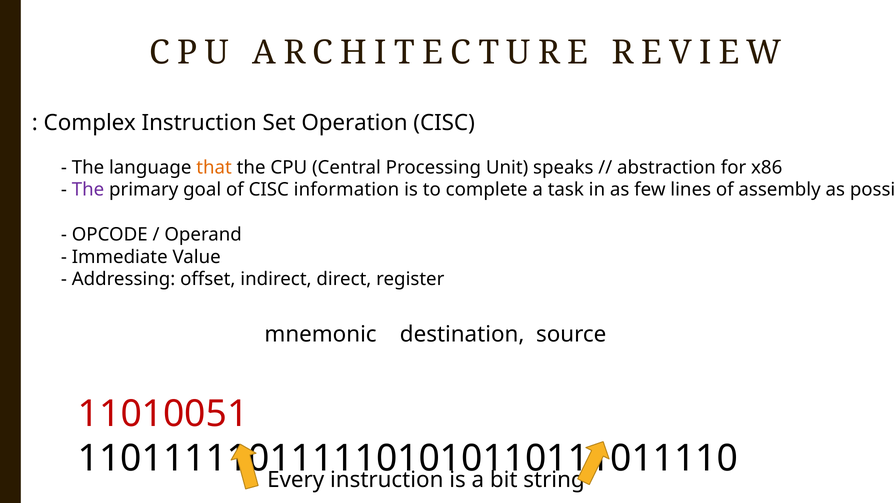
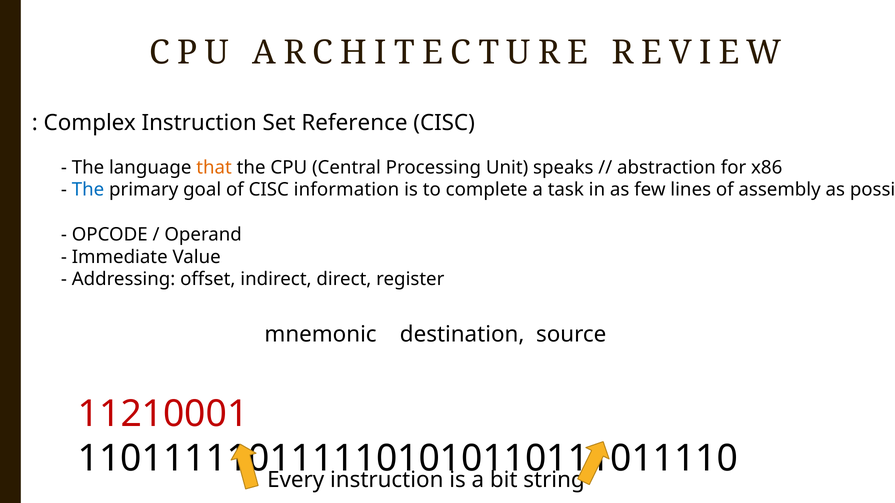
Operation: Operation -> Reference
The at (88, 190) colour: purple -> blue
11010051: 11010051 -> 11210001
